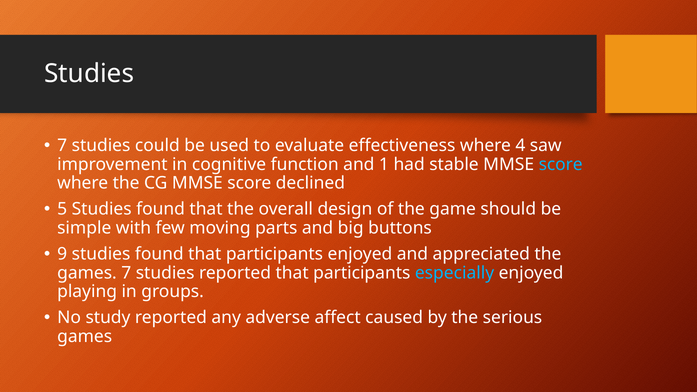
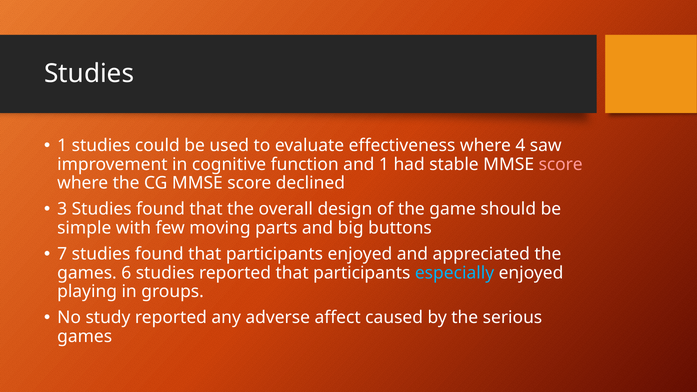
7 at (62, 146): 7 -> 1
score at (561, 164) colour: light blue -> pink
5: 5 -> 3
9: 9 -> 7
games 7: 7 -> 6
